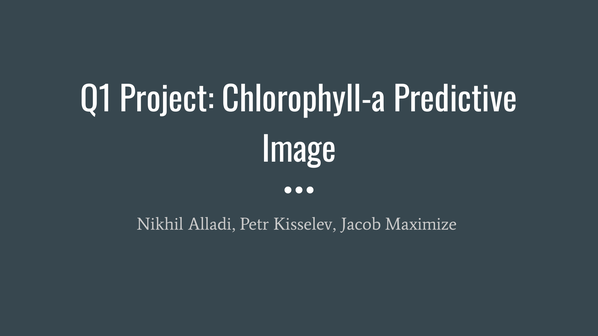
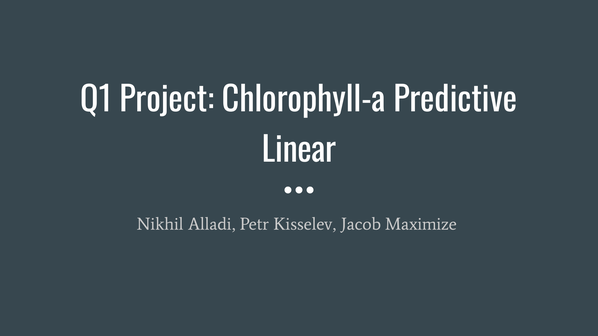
Image: Image -> Linear
